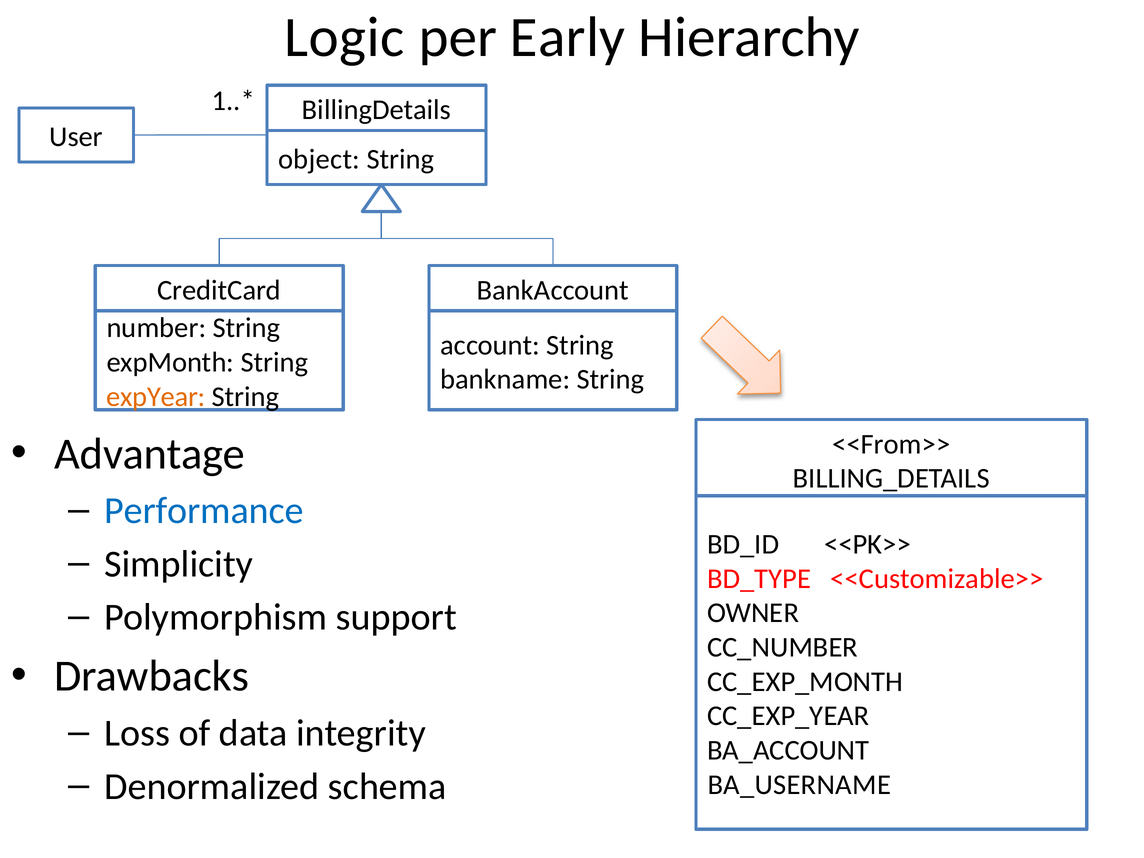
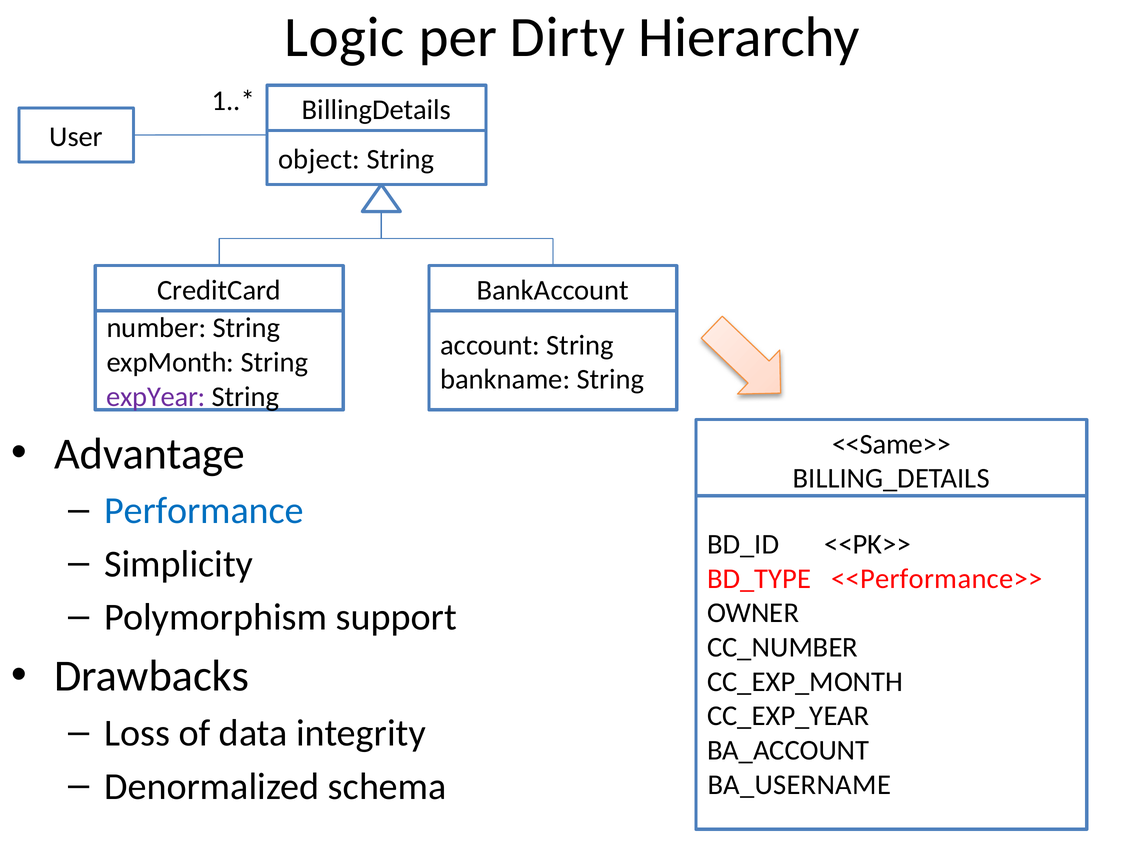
Early: Early -> Dirty
expYear colour: orange -> purple
<<From>>: <<From>> -> <<Same>>
<<Customizable>>: <<Customizable>> -> <<Performance>>
